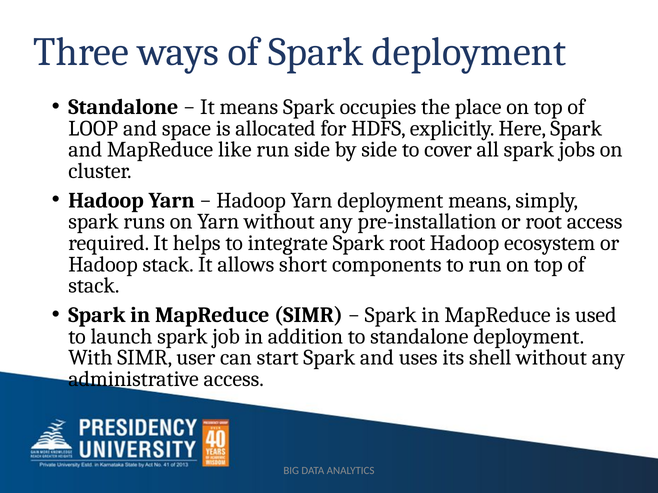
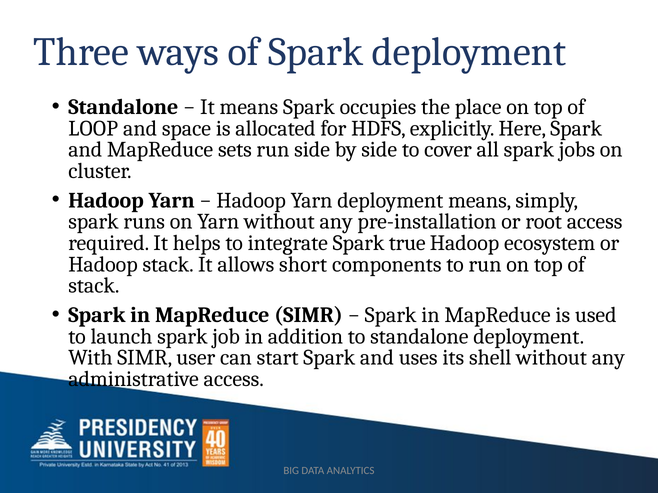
like: like -> sets
Spark root: root -> true
